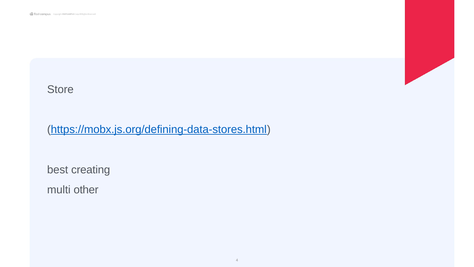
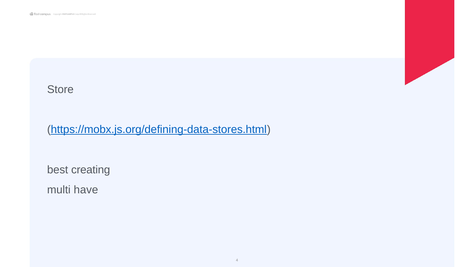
other: other -> have
